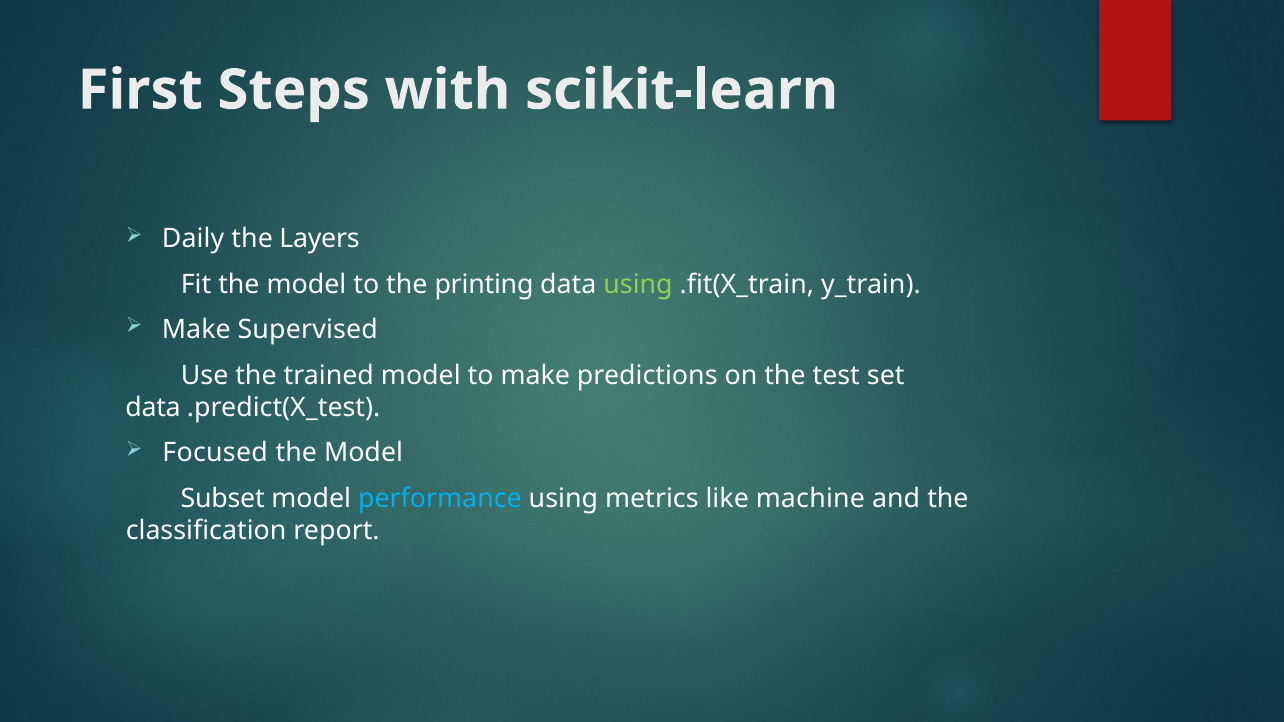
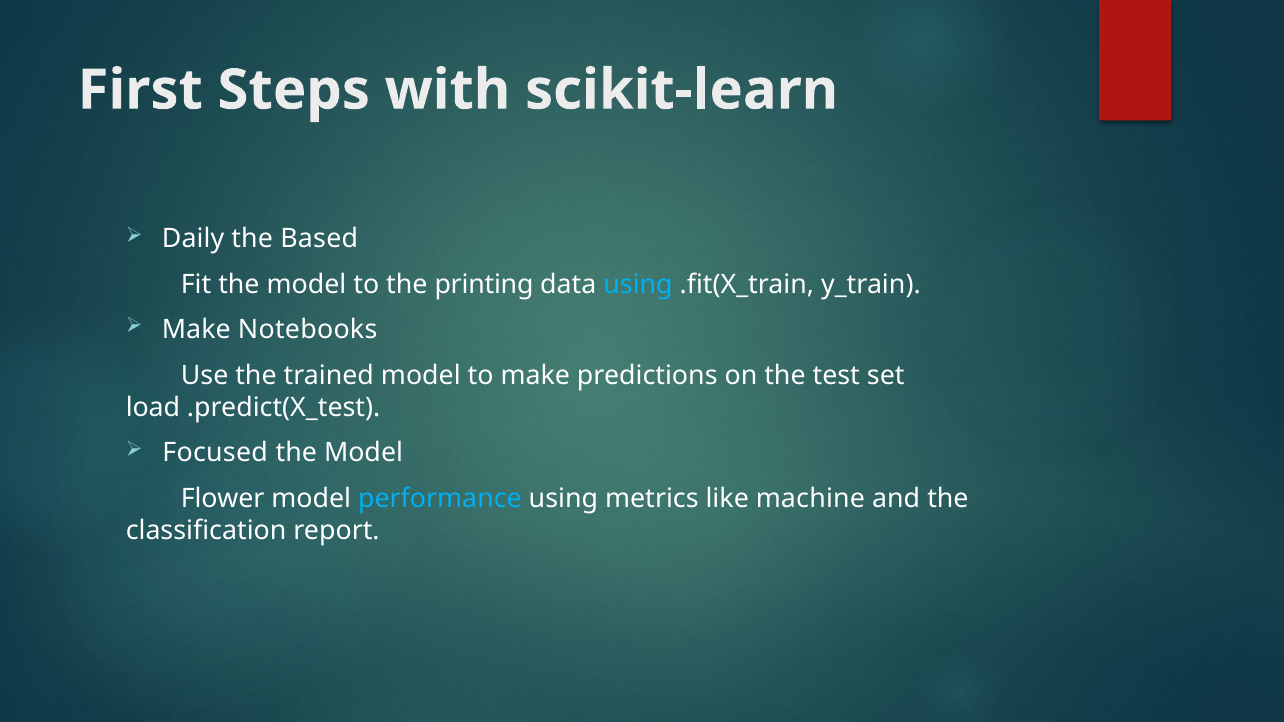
Layers: Layers -> Based
using at (638, 284) colour: light green -> light blue
Supervised: Supervised -> Notebooks
data at (153, 408): data -> load
Subset: Subset -> Flower
